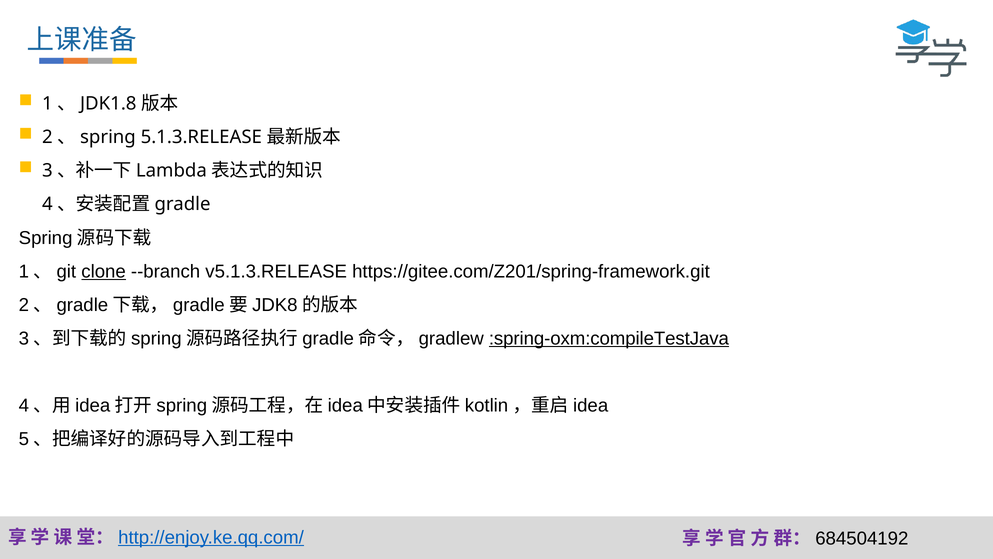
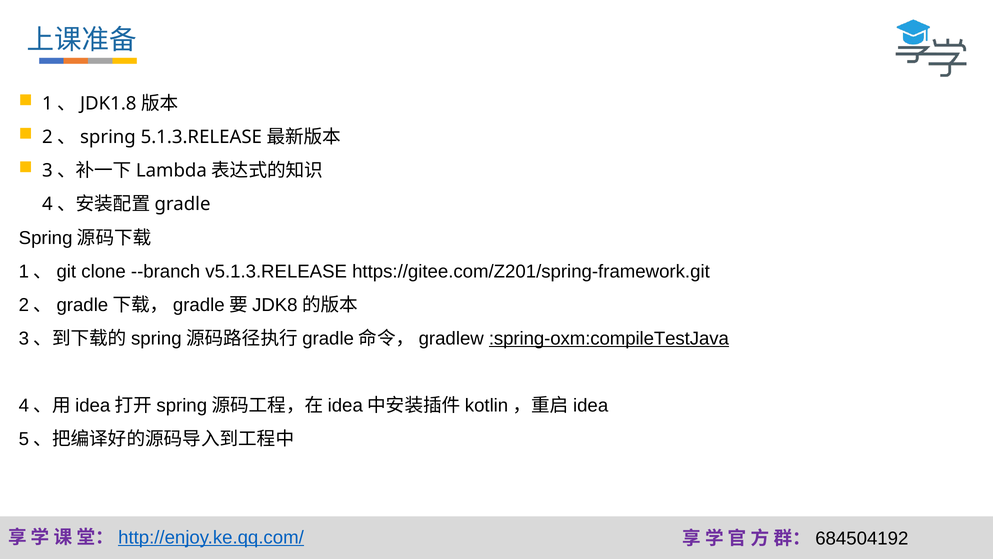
clone underline: present -> none
